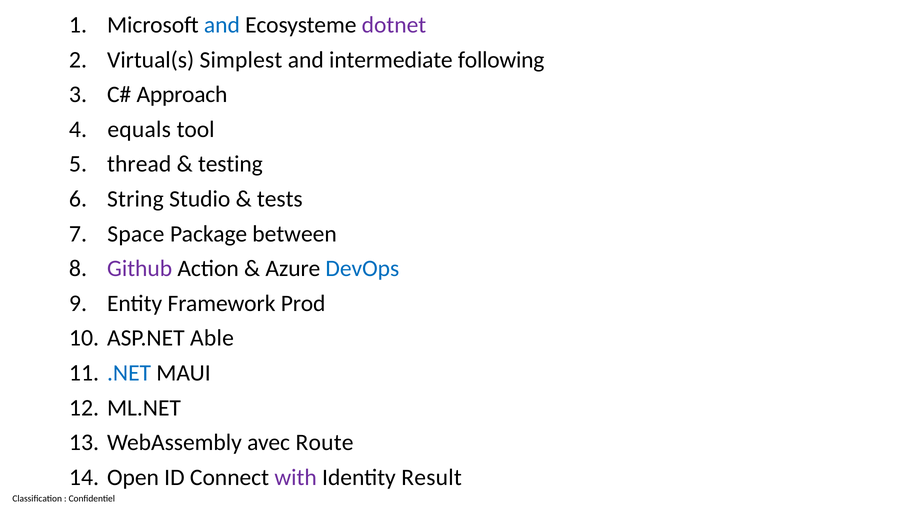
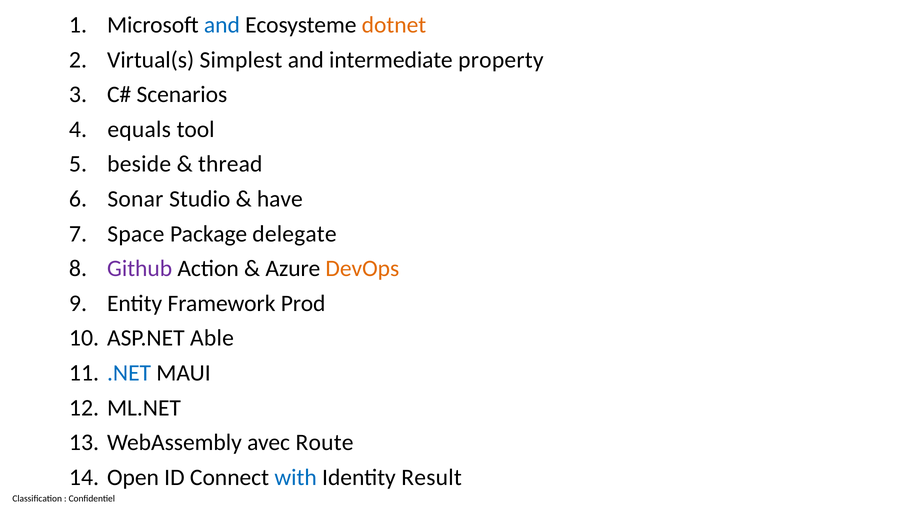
dotnet colour: purple -> orange
following: following -> property
Approach: Approach -> Scenarios
thread: thread -> beside
testing: testing -> thread
String: String -> Sonar
tests: tests -> have
between: between -> delegate
DevOps colour: blue -> orange
with colour: purple -> blue
